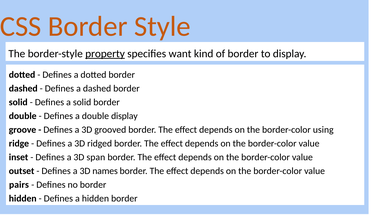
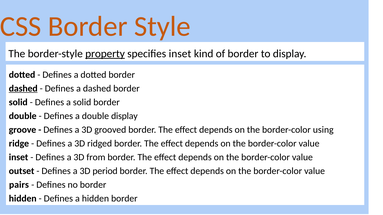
specifies want: want -> inset
dashed at (23, 89) underline: none -> present
span: span -> from
names: names -> period
